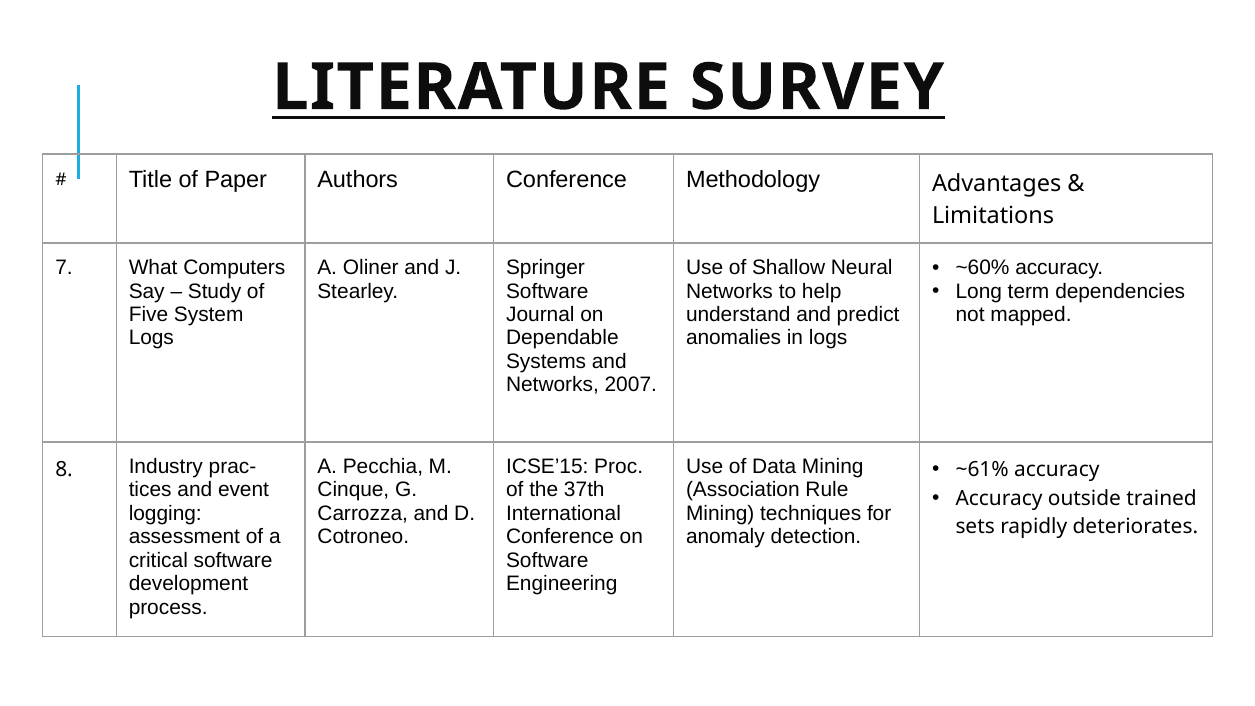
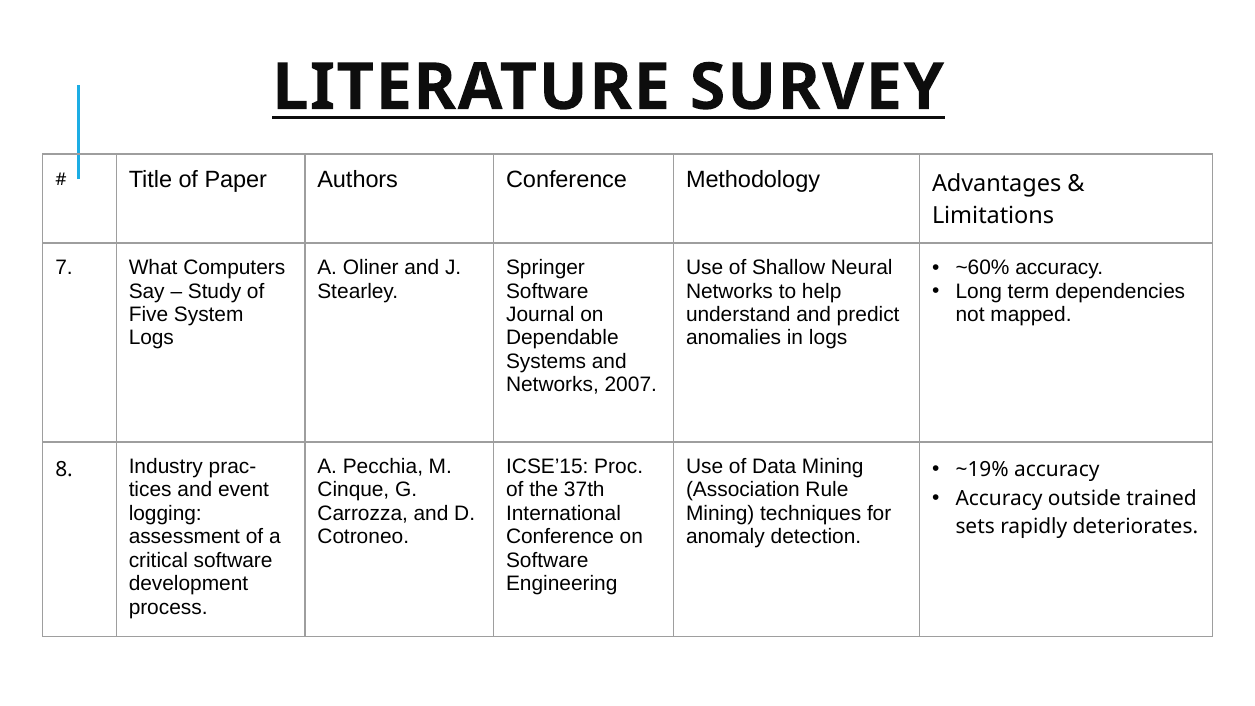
~61%: ~61% -> ~19%
